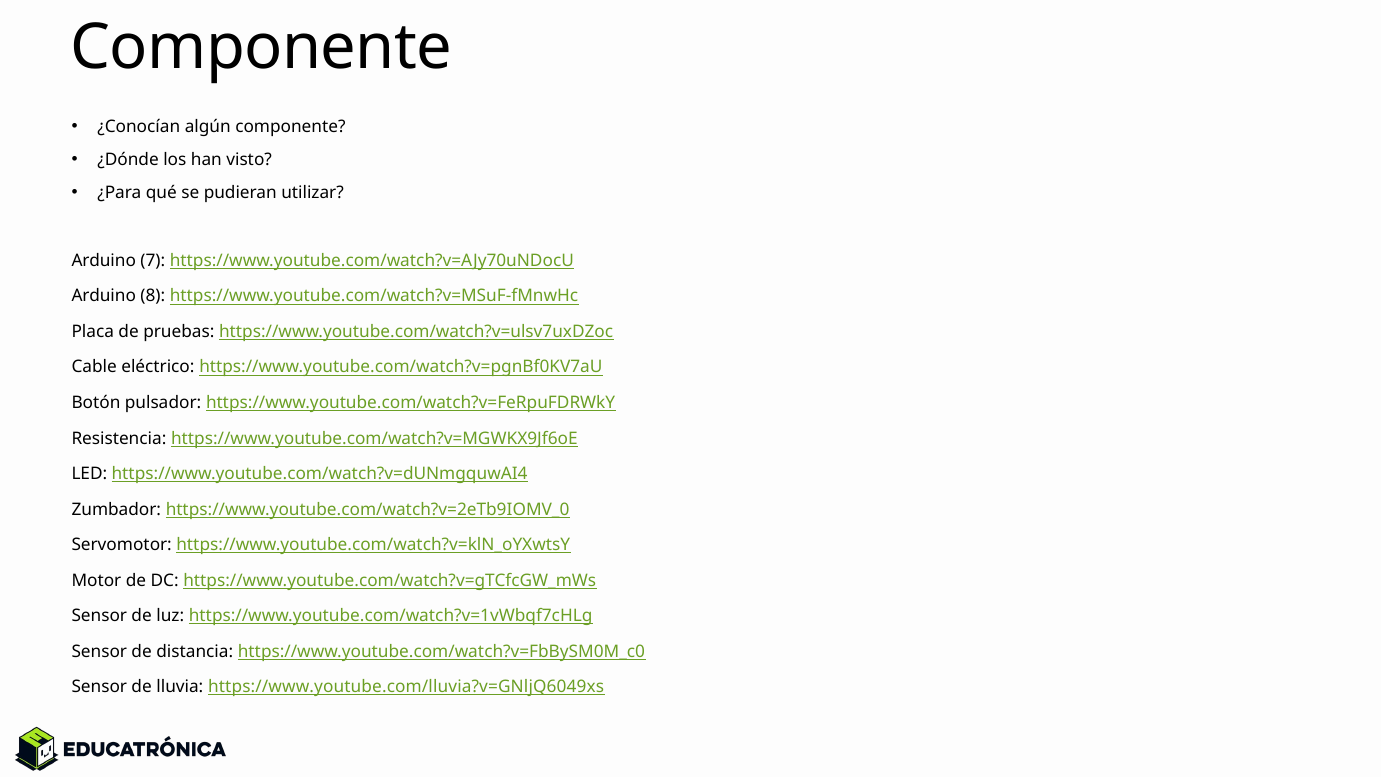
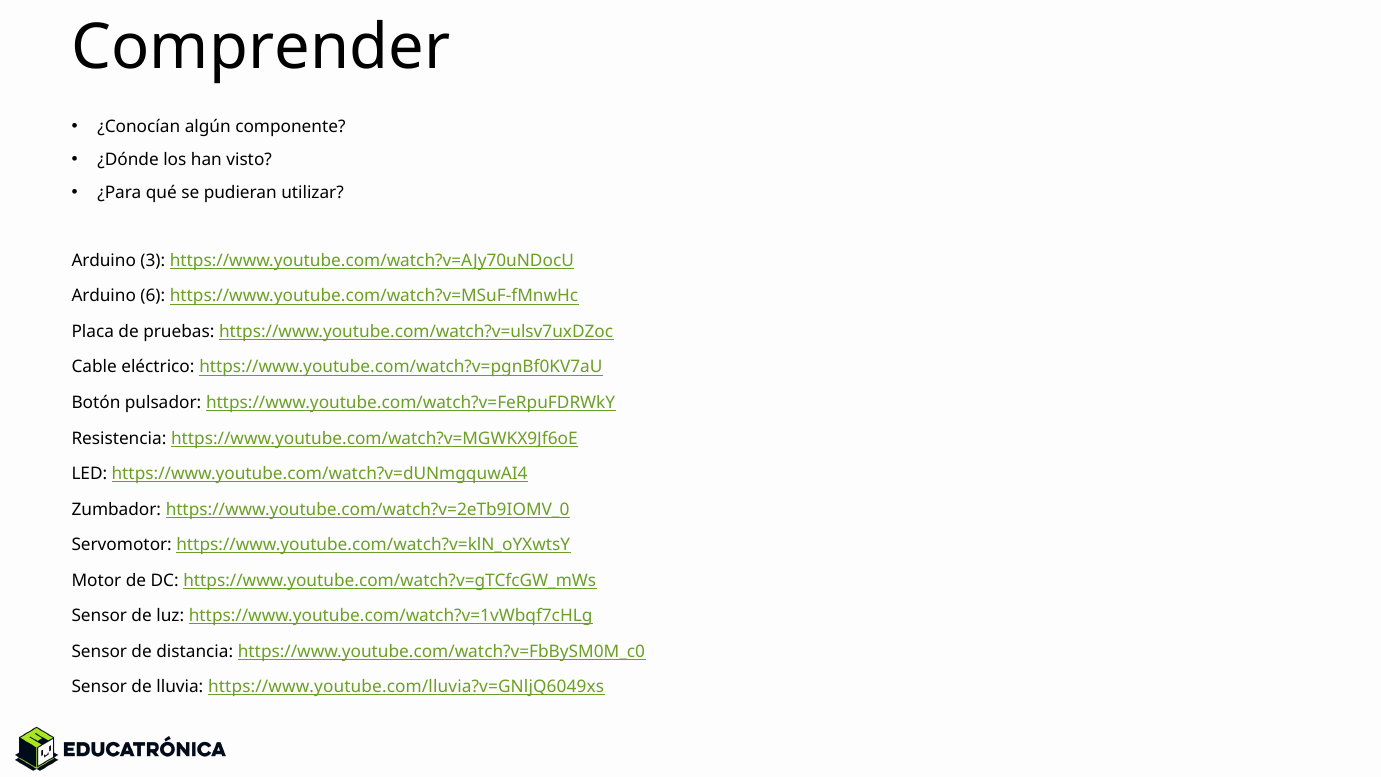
Componente at (261, 48): Componente -> Comprender
7: 7 -> 3
8: 8 -> 6
